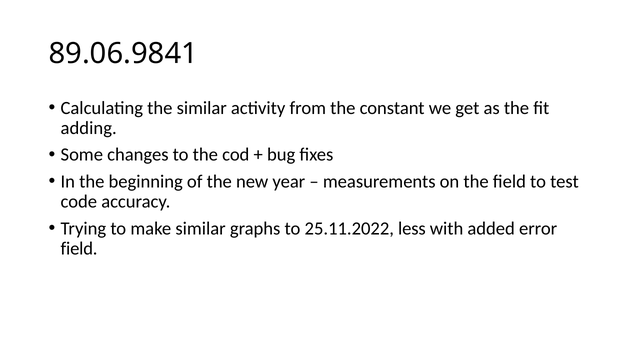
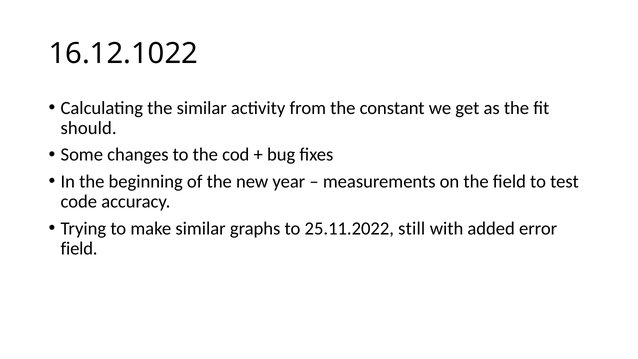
89.06.9841: 89.06.9841 -> 16.12.1022
adding: adding -> should
less: less -> still
